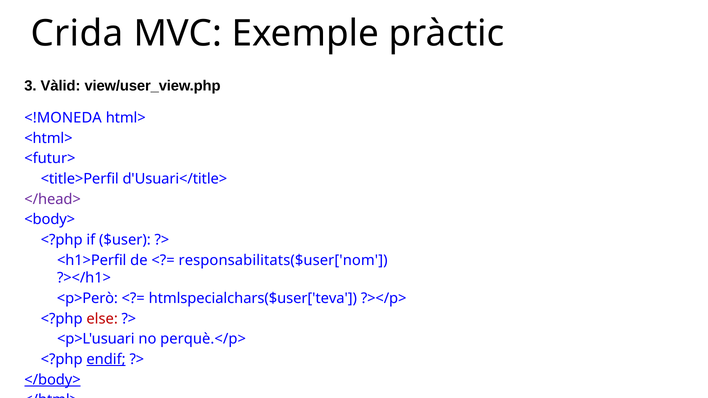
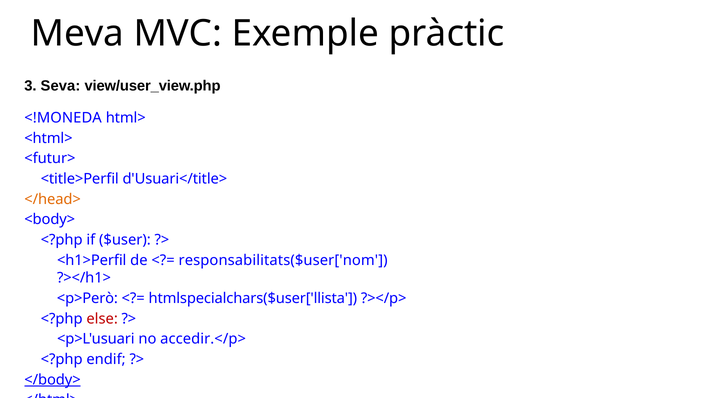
Crida: Crida -> Meva
Vàlid: Vàlid -> Seva
</head> colour: purple -> orange
htmlspecialchars($user['teva: htmlspecialchars($user['teva -> htmlspecialchars($user['llista
perquè.</p>: perquè.</p> -> accedir.</p>
endif underline: present -> none
